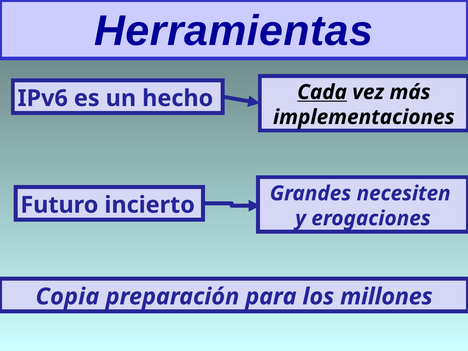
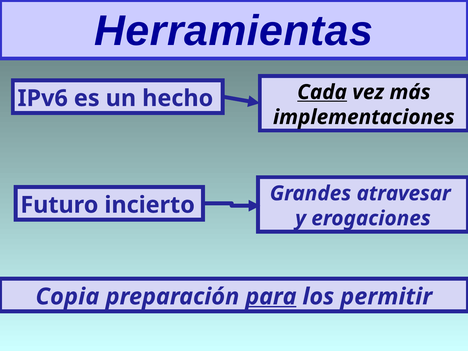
necesiten: necesiten -> atravesar
para underline: none -> present
millones: millones -> permitir
